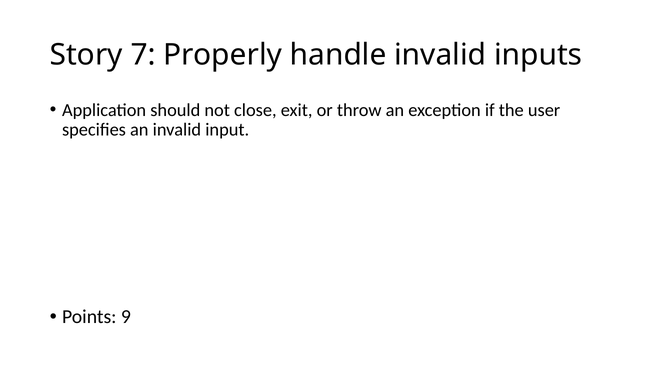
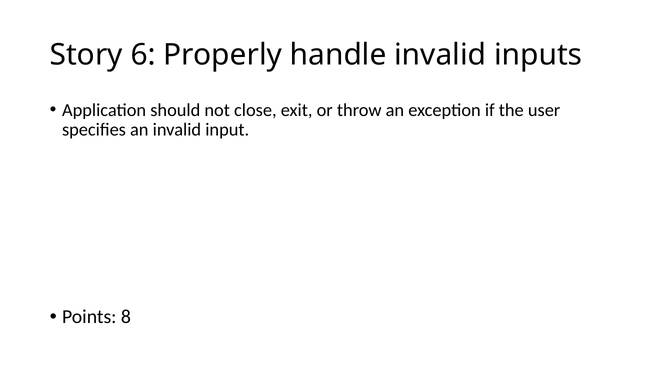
7: 7 -> 6
9: 9 -> 8
